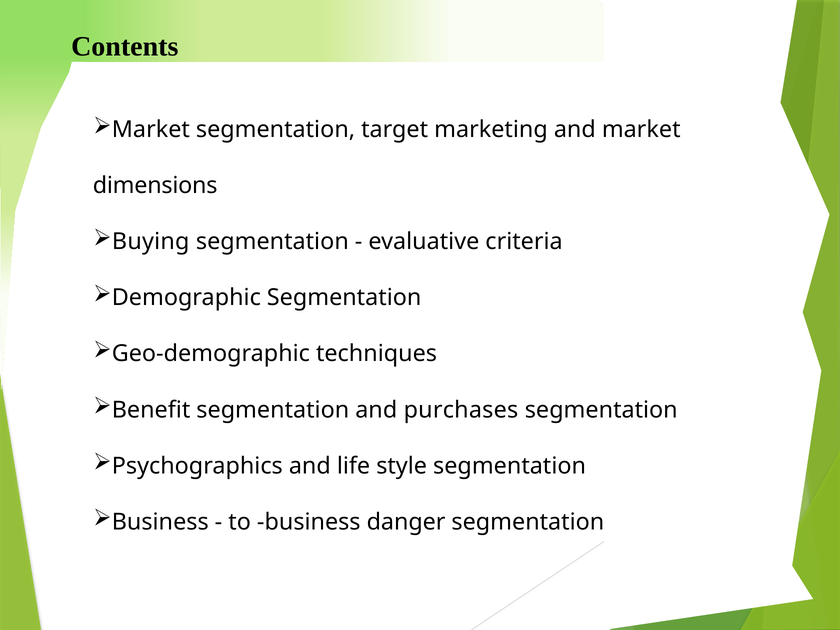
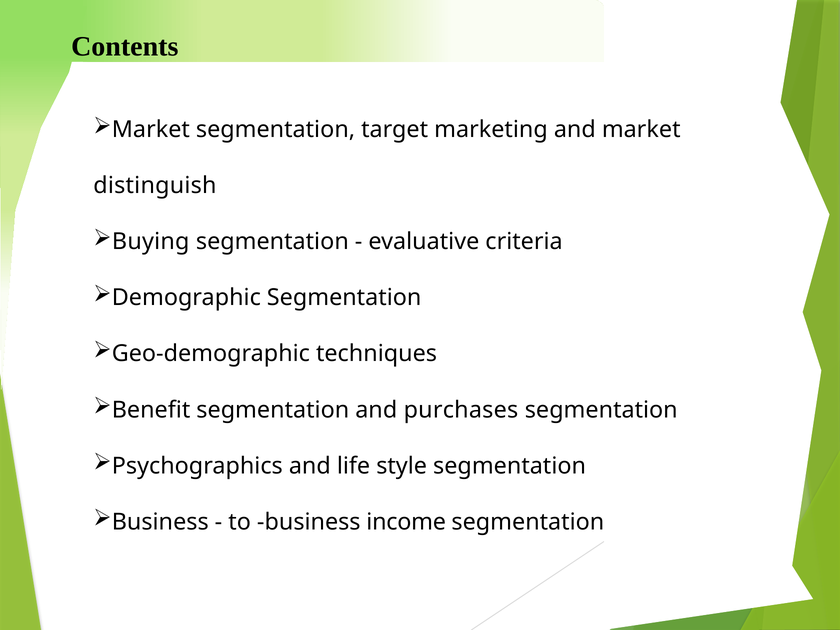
dimensions: dimensions -> distinguish
danger: danger -> income
